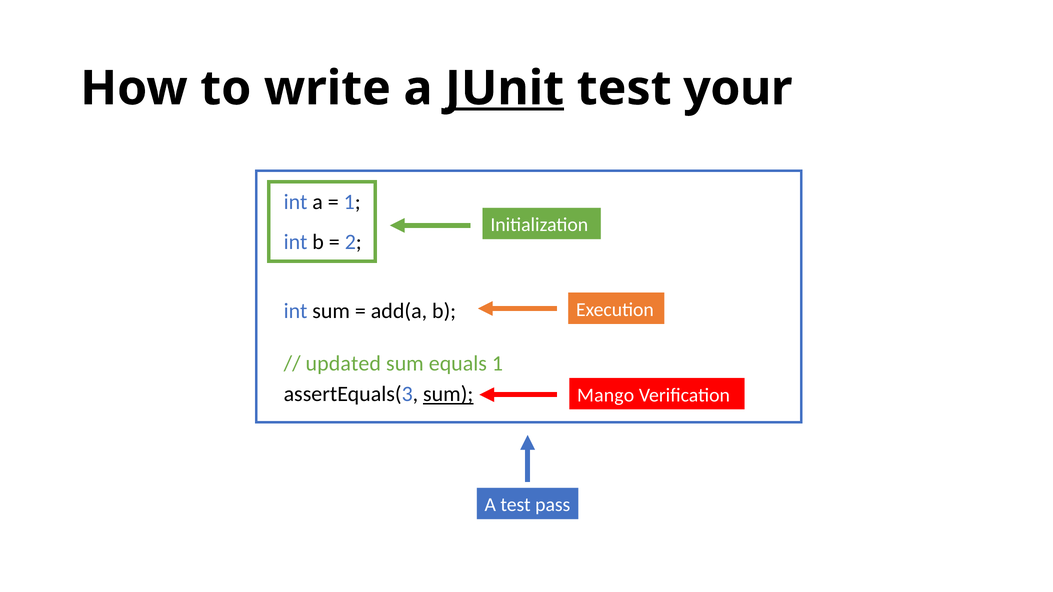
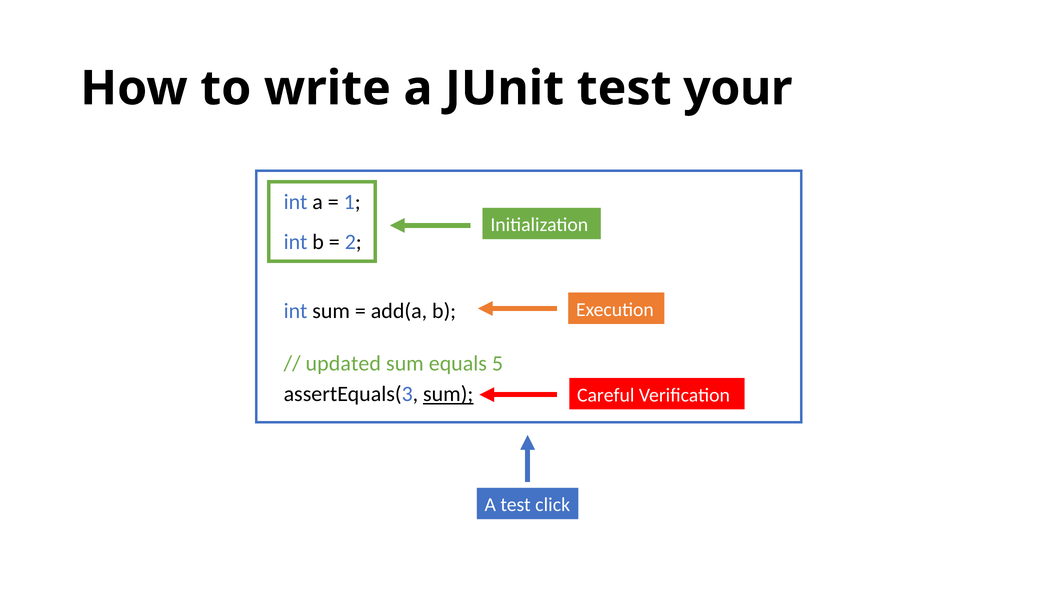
JUnit underline: present -> none
equals 1: 1 -> 5
Mango: Mango -> Careful
pass: pass -> click
